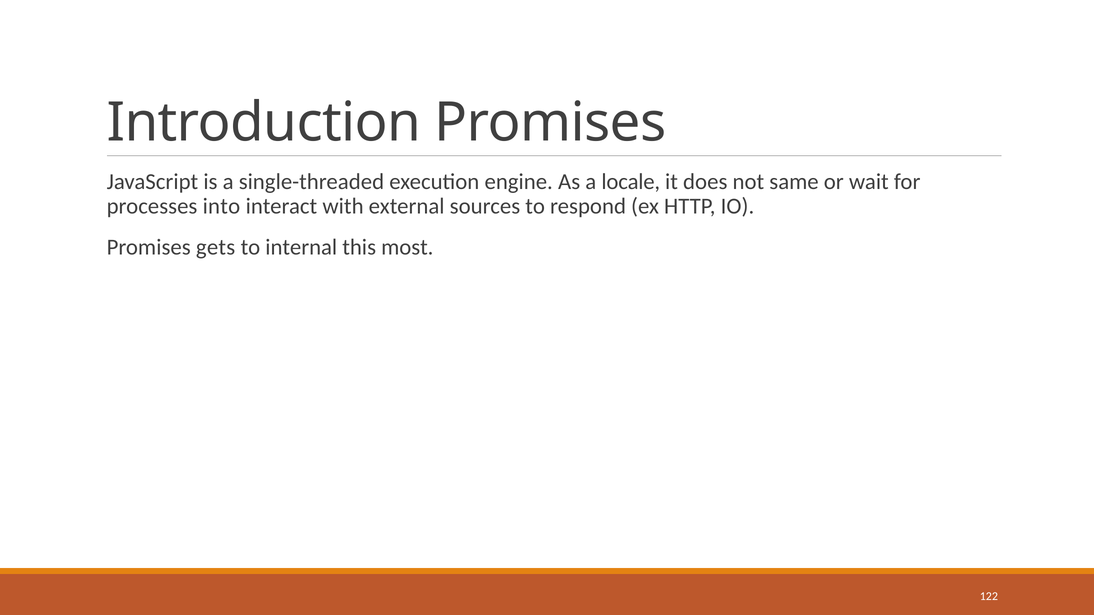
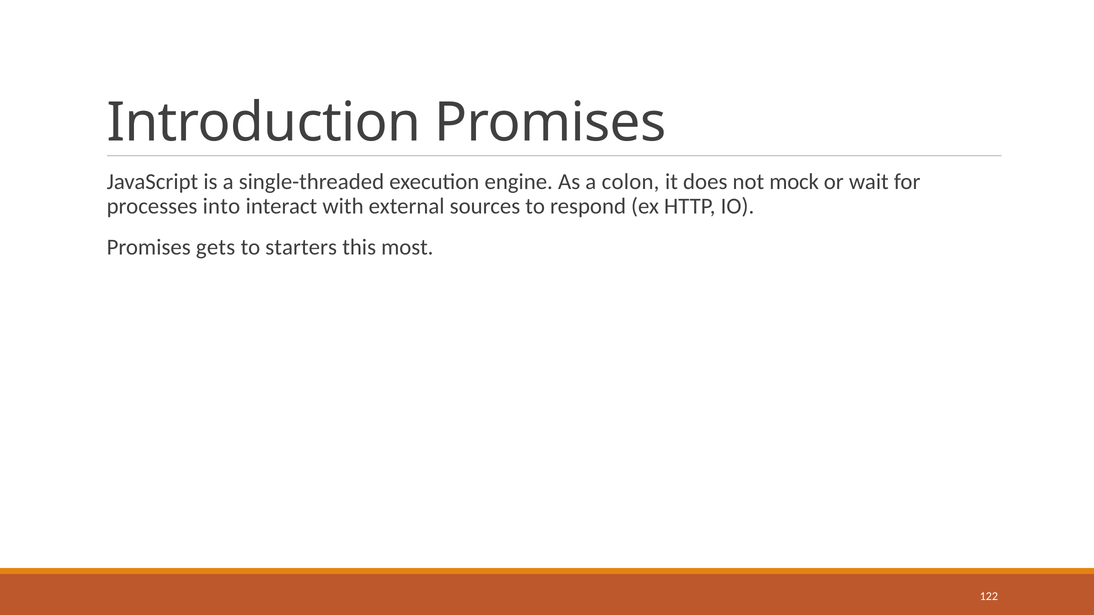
locale: locale -> colon
same: same -> mock
internal: internal -> starters
